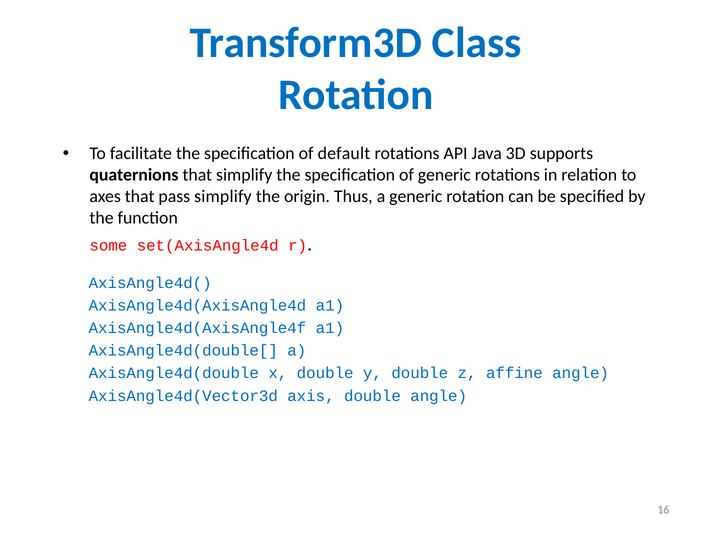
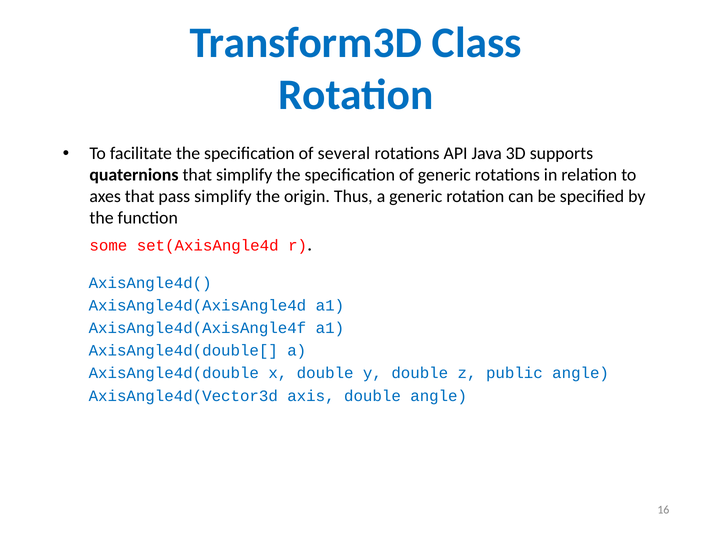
default: default -> several
affine: affine -> public
